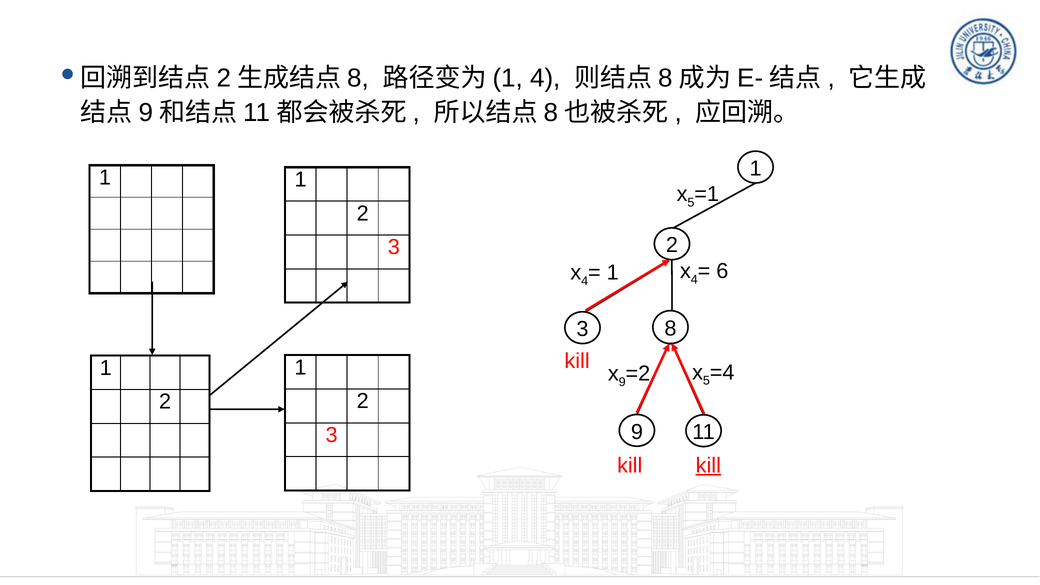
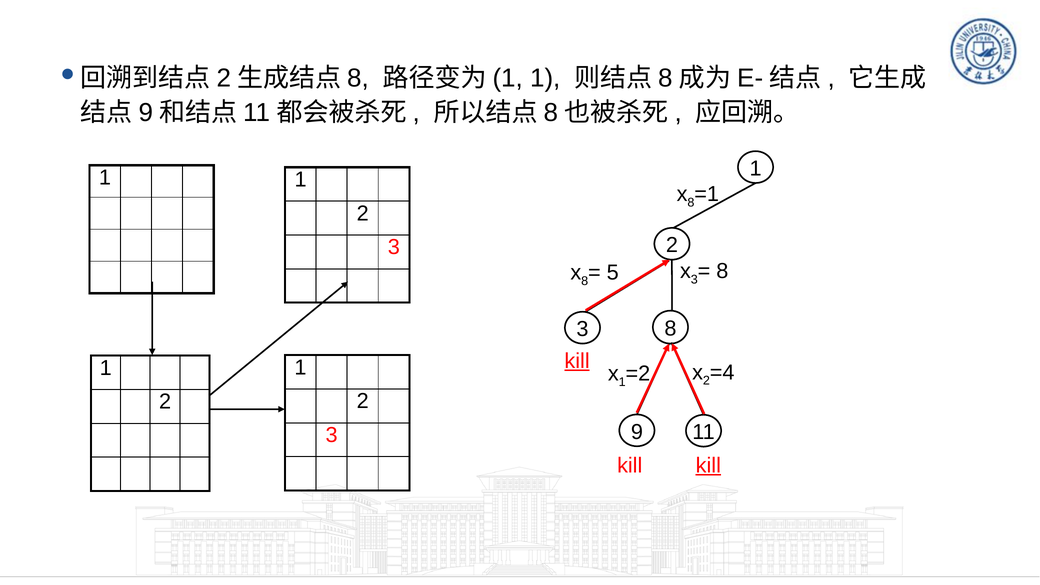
4 at (545, 78): 4 -> 1
5 at (691, 203): 5 -> 8
4 at (694, 280): 4 -> 3
6 at (722, 271): 6 -> 8
4 at (585, 281): 4 -> 8
1 at (613, 273): 1 -> 5
kill at (577, 361) underline: none -> present
5 at (706, 381): 5 -> 2
9 at (622, 382): 9 -> 1
